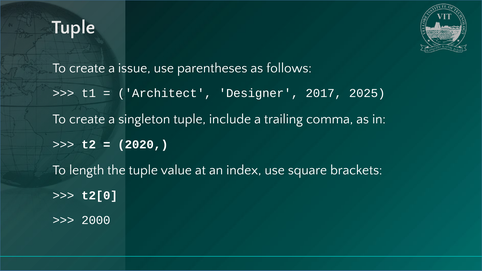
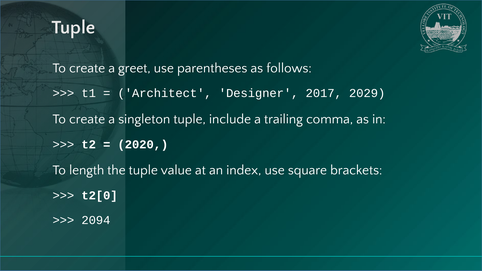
issue: issue -> greet
2025: 2025 -> 2029
2000: 2000 -> 2094
